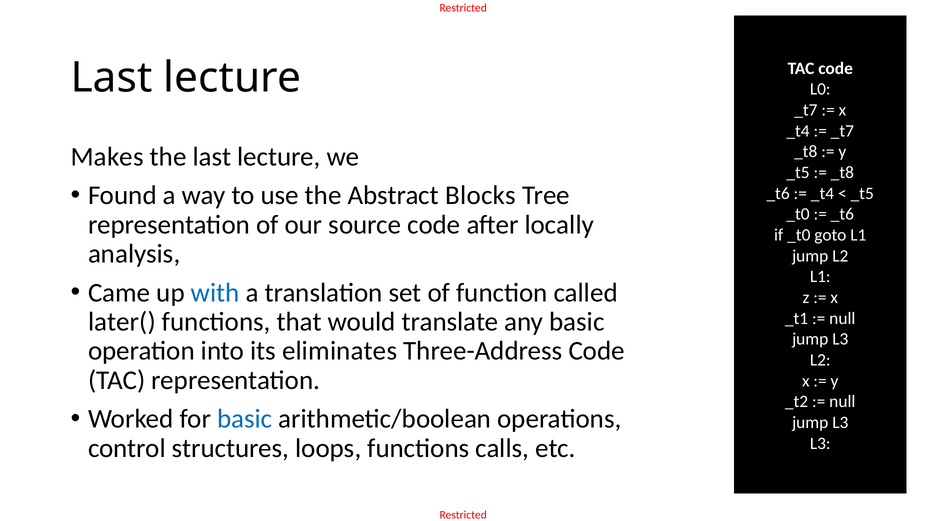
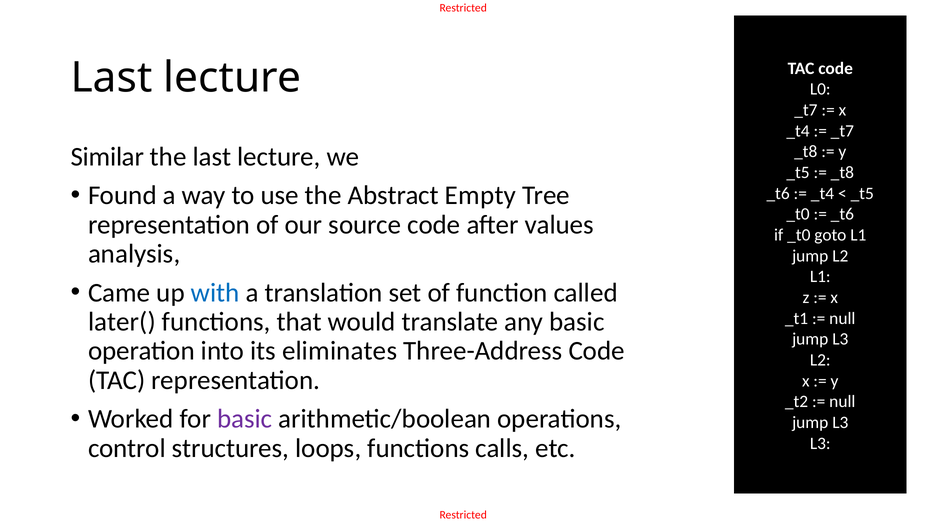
Makes: Makes -> Similar
Blocks: Blocks -> Empty
locally: locally -> values
basic at (245, 419) colour: blue -> purple
